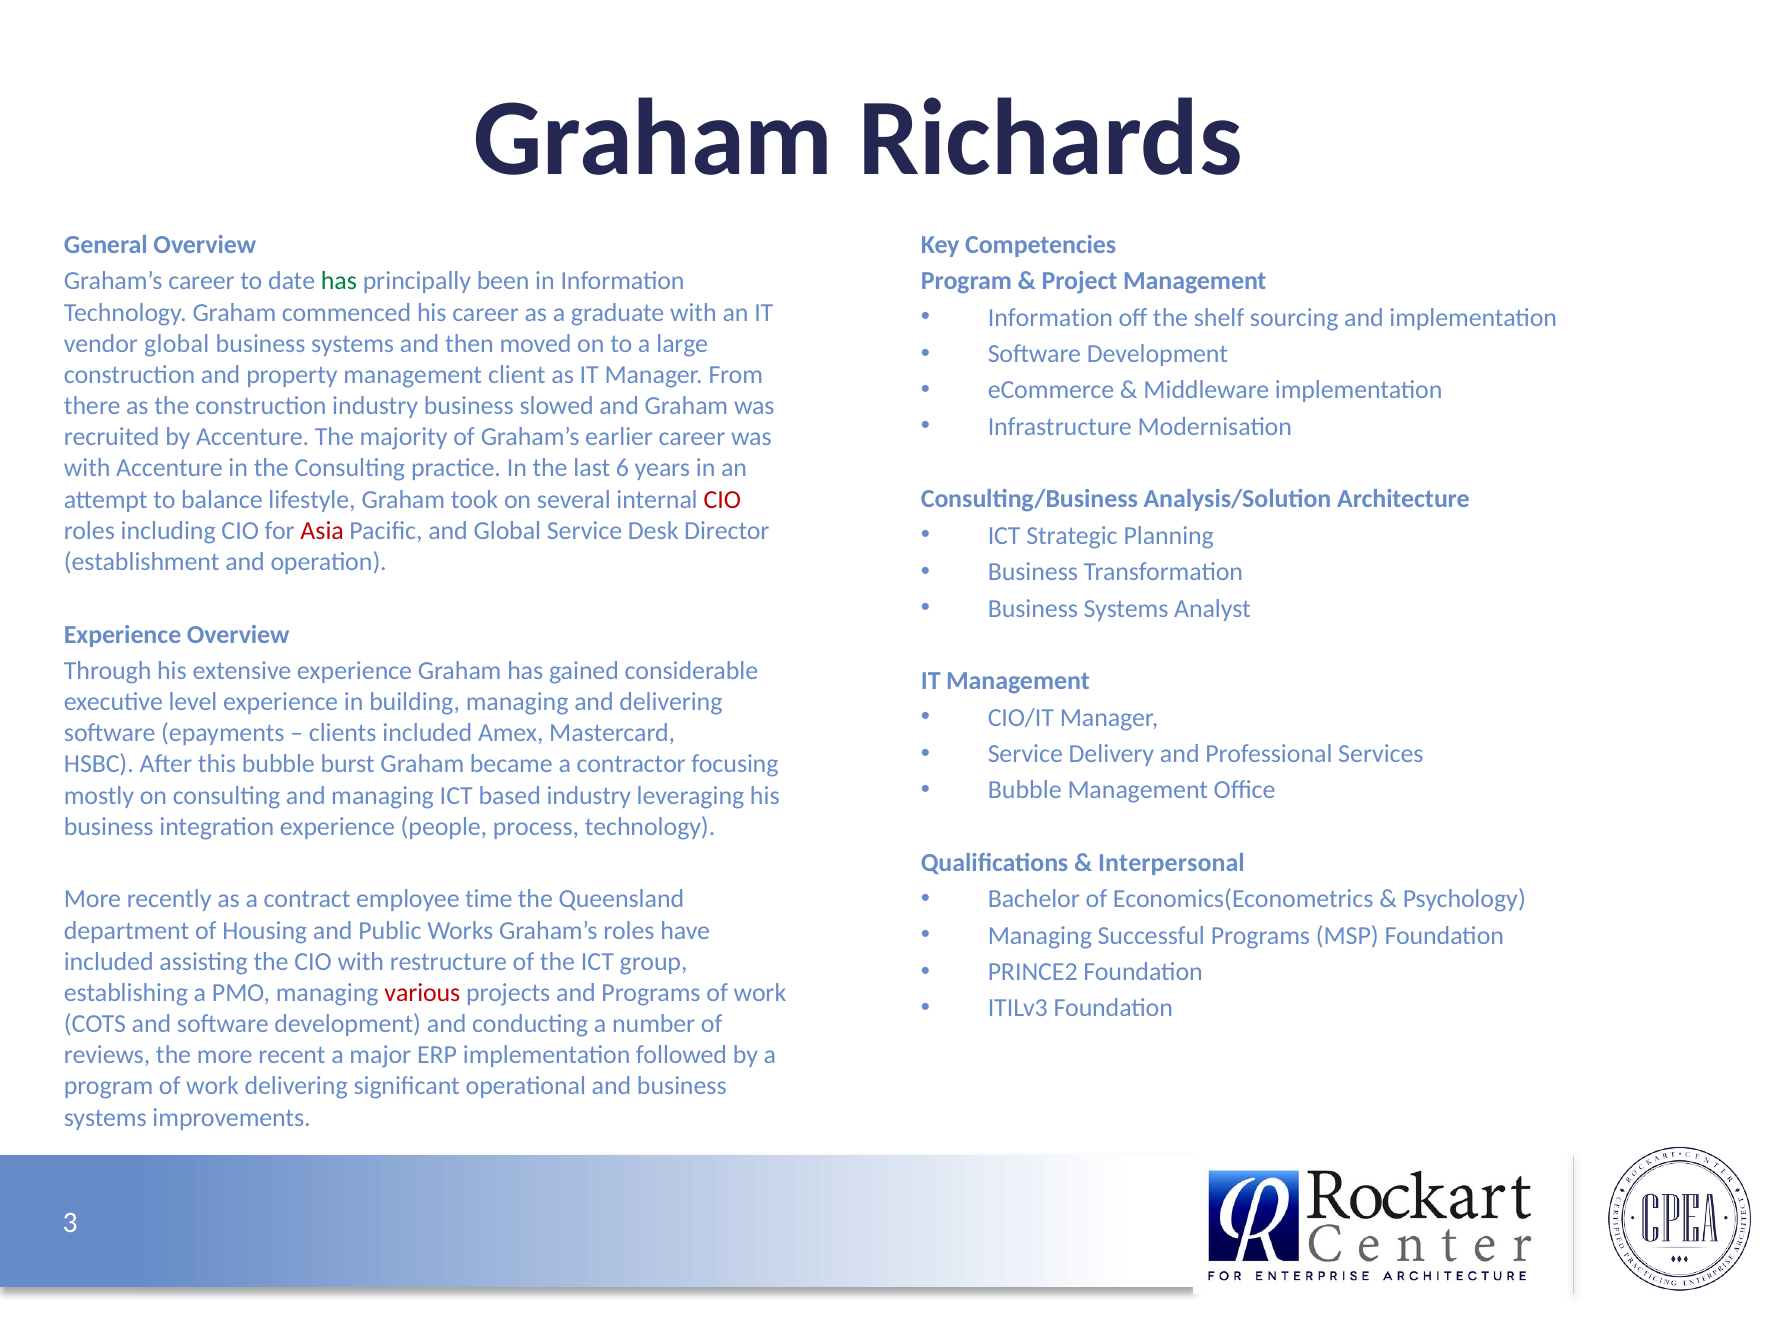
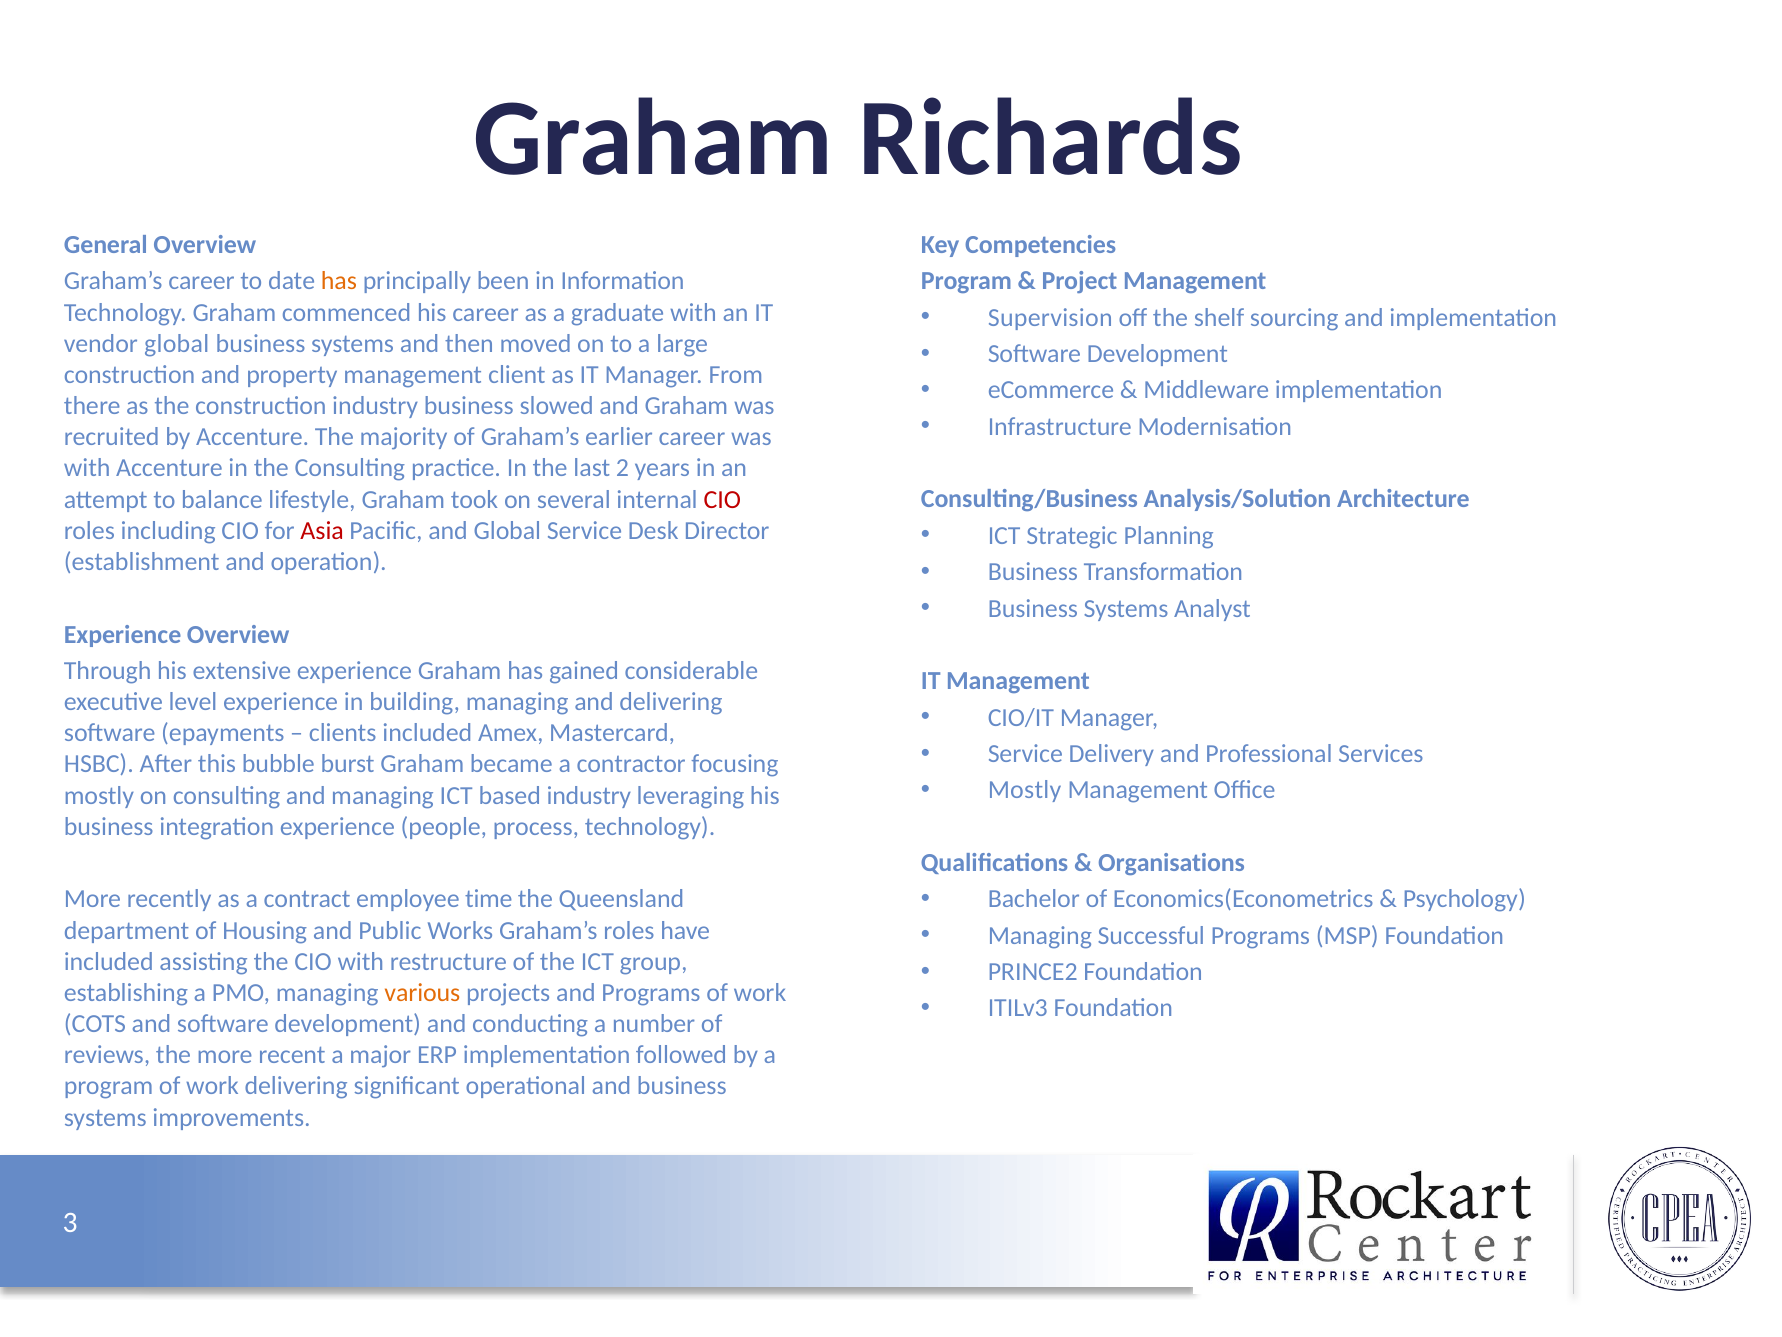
has at (339, 281) colour: green -> orange
Information at (1050, 318): Information -> Supervision
6: 6 -> 2
Bubble at (1025, 790): Bubble -> Mostly
Interpersonal: Interpersonal -> Organisations
various colour: red -> orange
